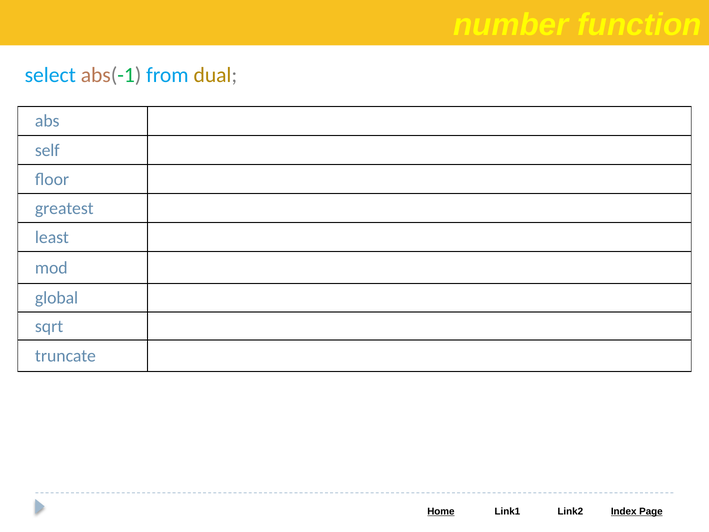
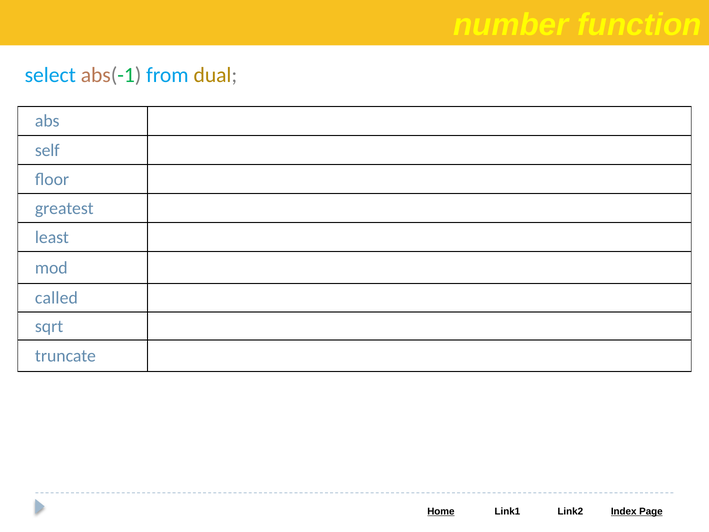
global: global -> called
